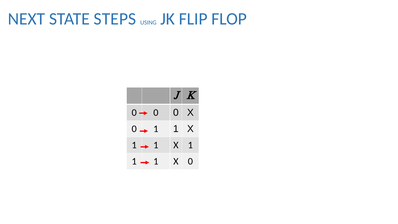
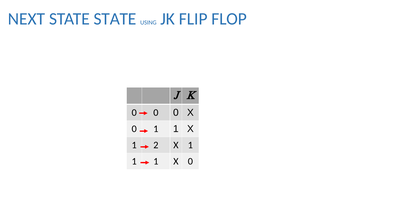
STATE STEPS: STEPS -> STATE
1 at (156, 145): 1 -> 2
